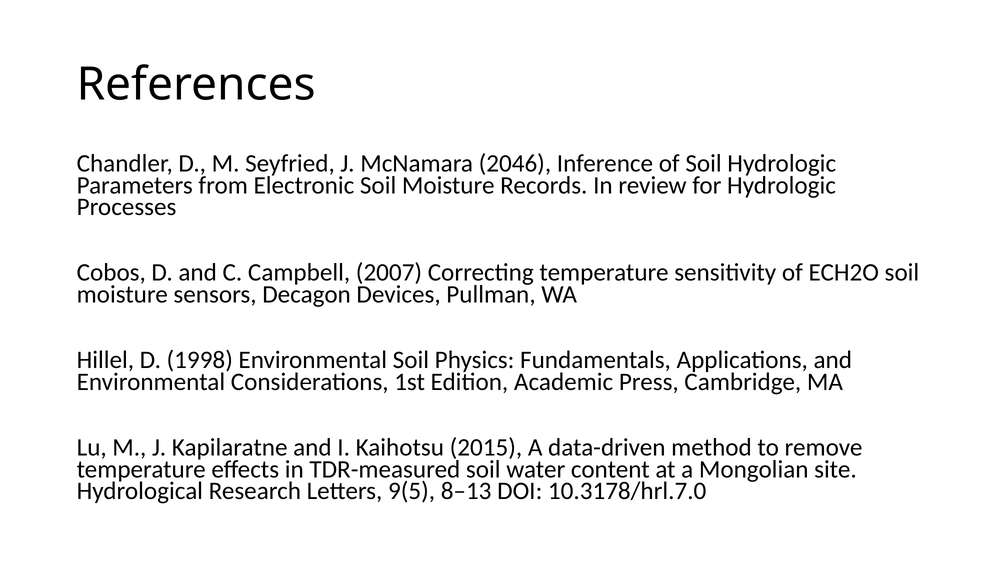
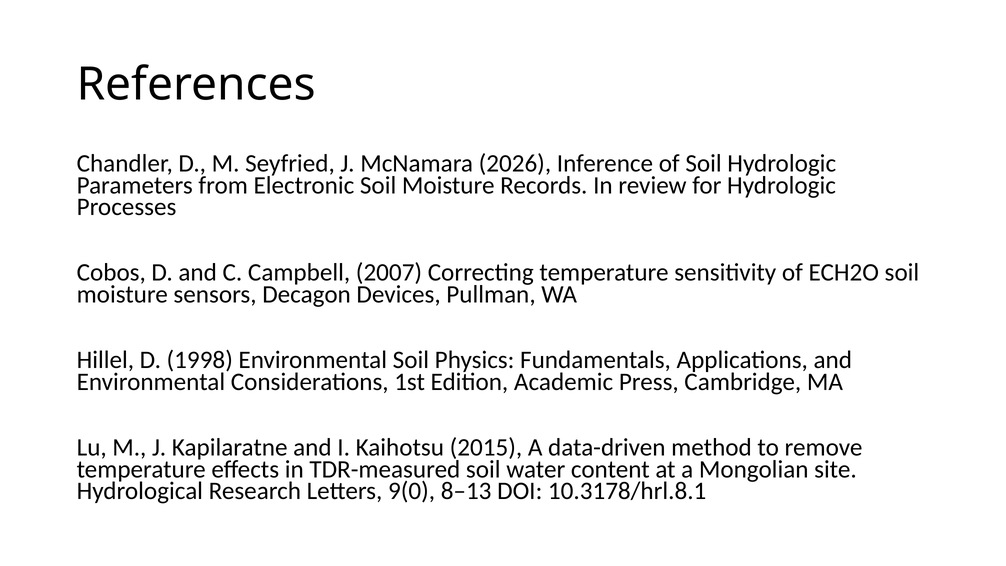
2046: 2046 -> 2026
9(5: 9(5 -> 9(0
10.3178/hrl.7.0: 10.3178/hrl.7.0 -> 10.3178/hrl.8.1
